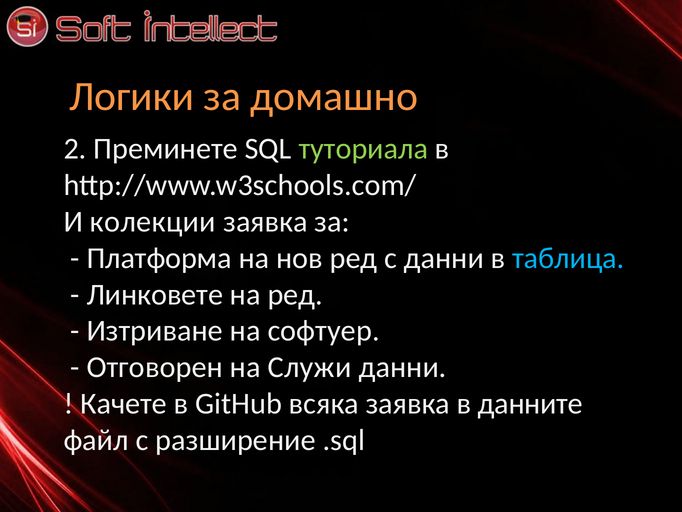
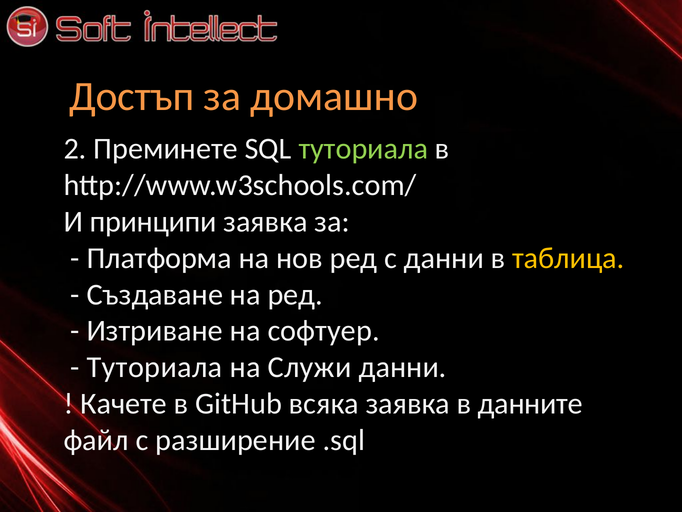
Логики: Логики -> Достъп
колекции: колекции -> принципи
таблица colour: light blue -> yellow
Линковете: Линковете -> Създаване
Отговорен at (155, 367): Отговорен -> Туториала
